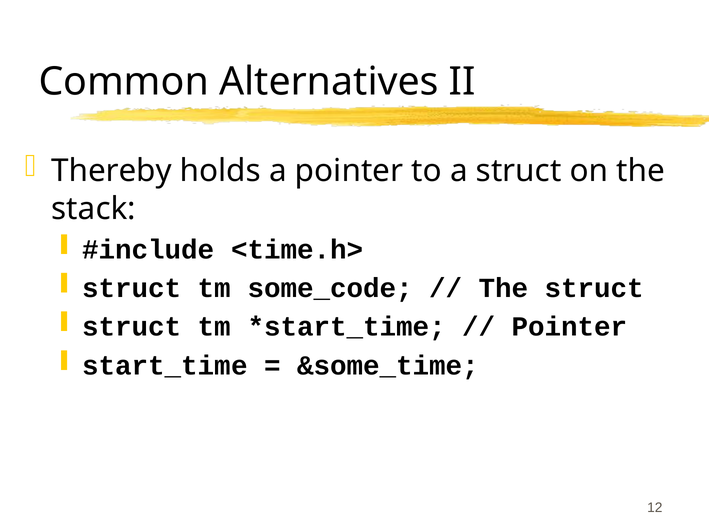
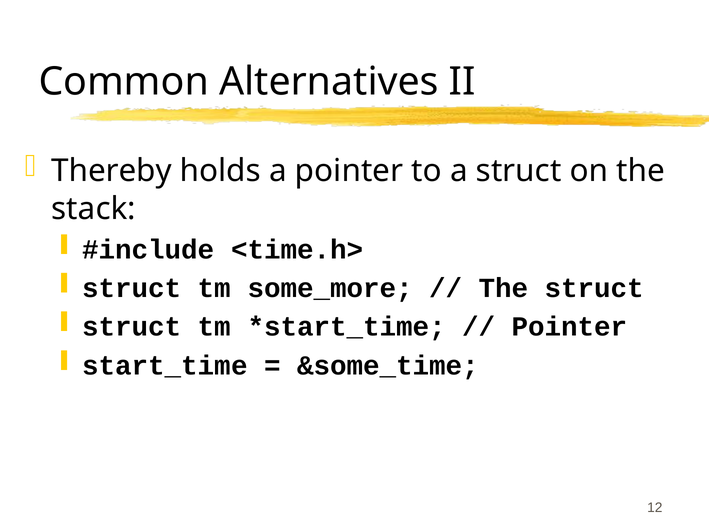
some_code: some_code -> some_more
